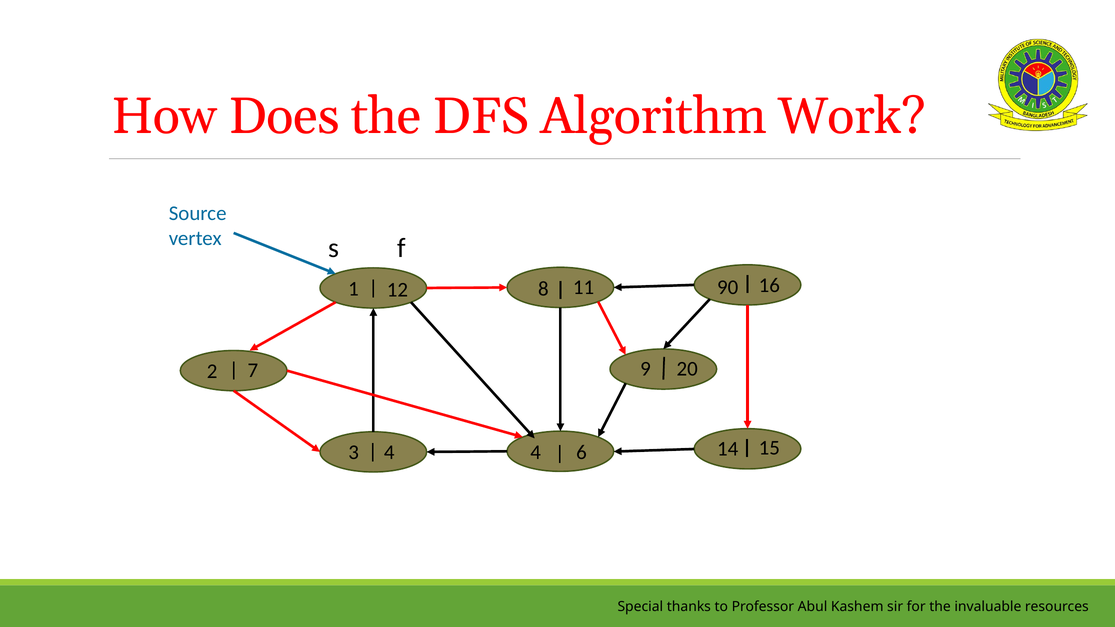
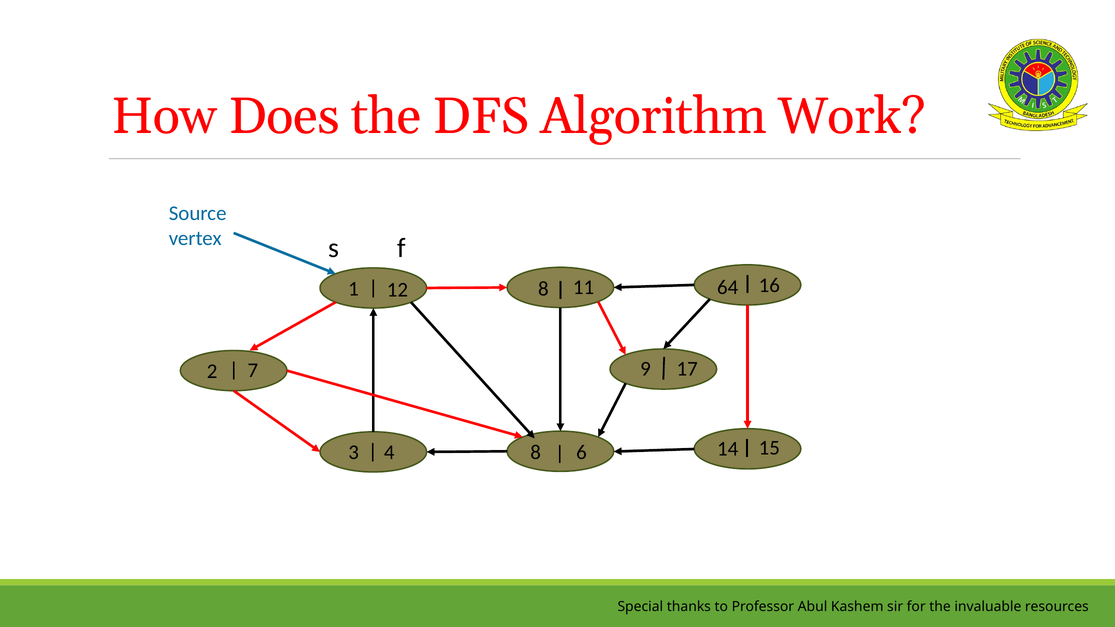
90: 90 -> 64
20: 20 -> 17
4 4: 4 -> 8
